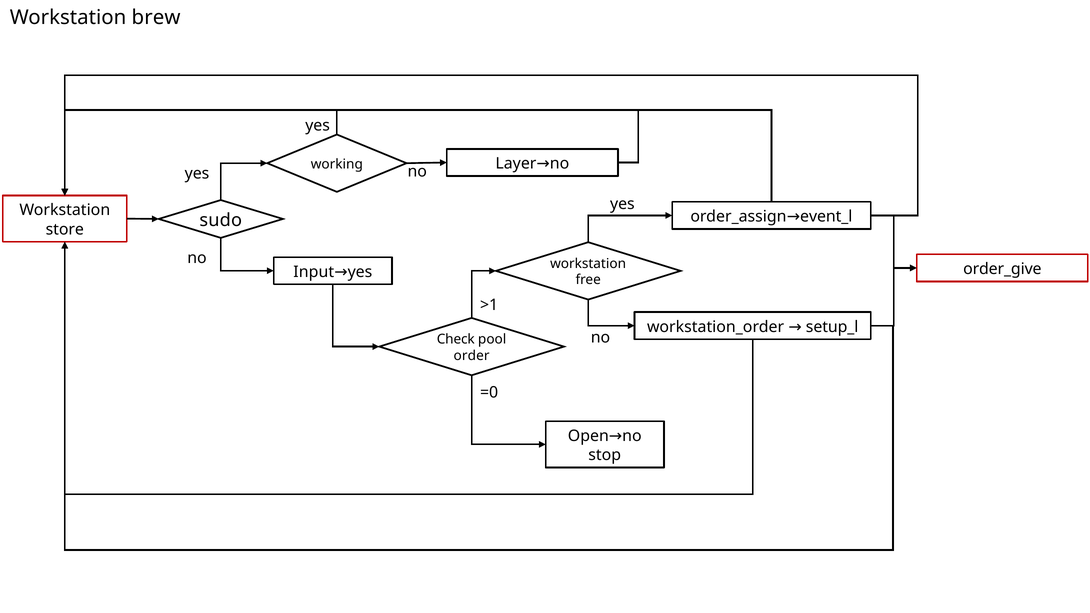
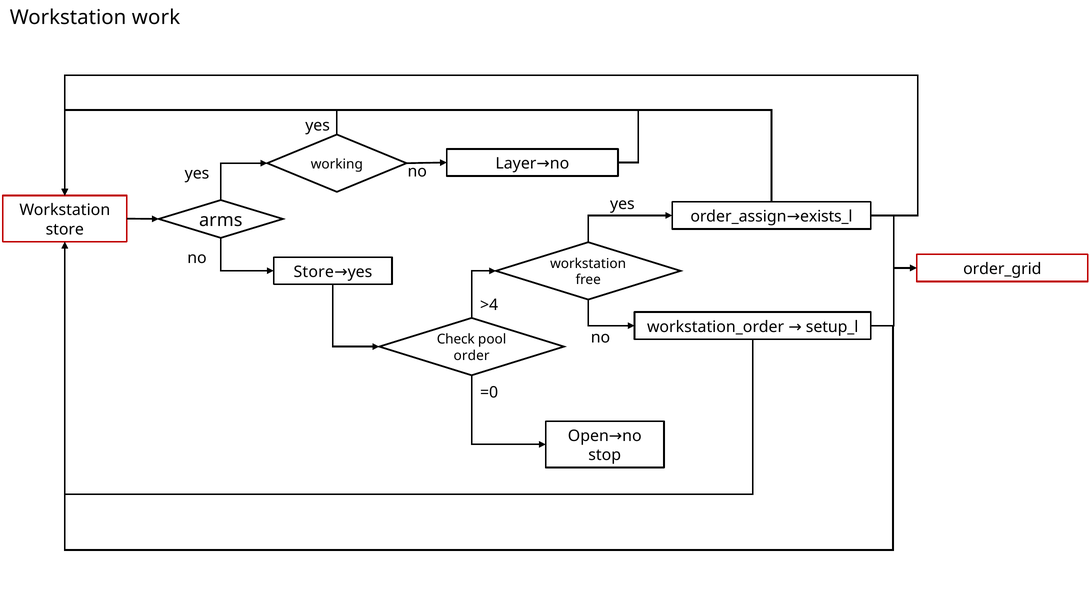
brew: brew -> work
event_l: event_l -> exists_l
sudo: sudo -> arms
order_give: order_give -> order_grid
Input at (314, 272): Input -> Store
>1: >1 -> >4
